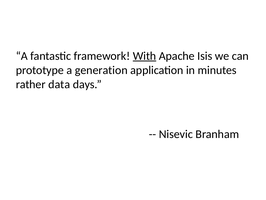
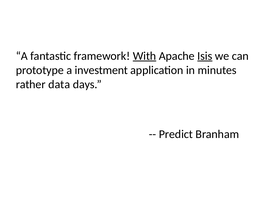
Isis underline: none -> present
generation: generation -> investment
Nisevic: Nisevic -> Predict
